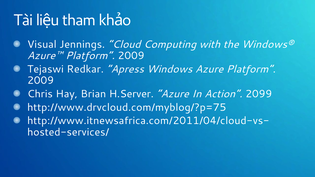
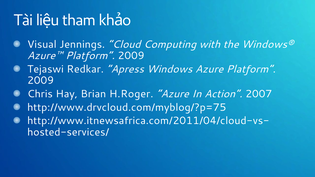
H.Server: H.Server -> H.Roger
2099: 2099 -> 2007
